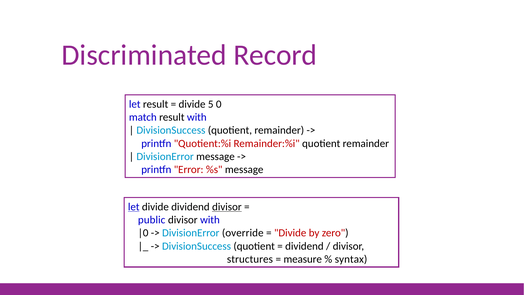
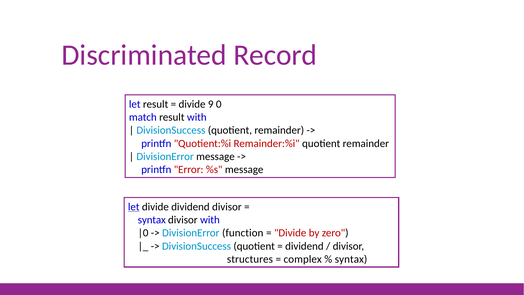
5: 5 -> 9
divisor at (227, 207) underline: present -> none
public at (152, 220): public -> syntax
override: override -> function
measure: measure -> complex
